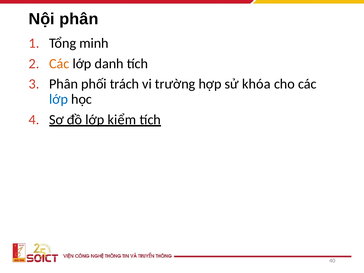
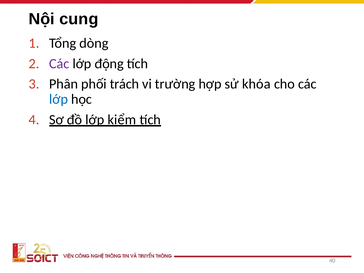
Nội phân: phân -> cung
minh: minh -> dòng
Các at (59, 64) colour: orange -> purple
danh: danh -> động
